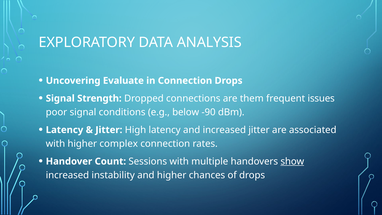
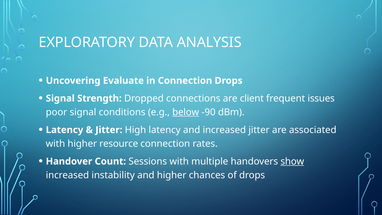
them: them -> client
below underline: none -> present
complex: complex -> resource
